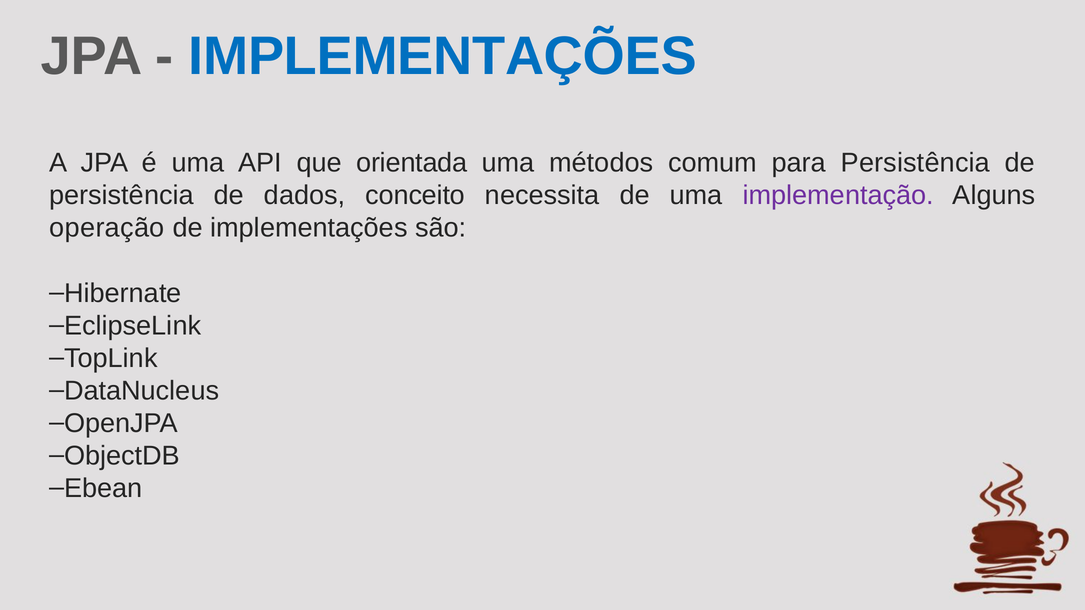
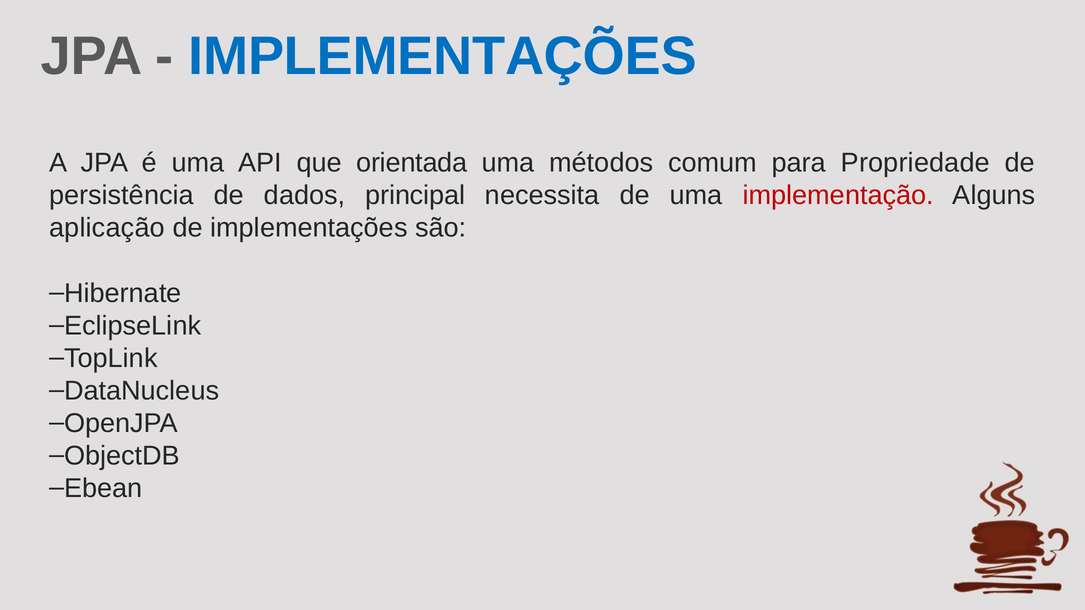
para Persistência: Persistência -> Propriedade
conceito: conceito -> principal
implementação colour: purple -> red
operação: operação -> aplicação
